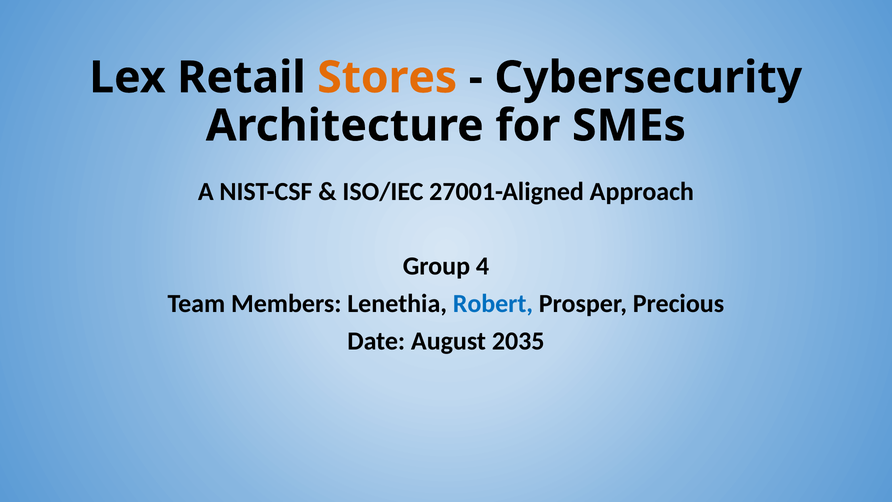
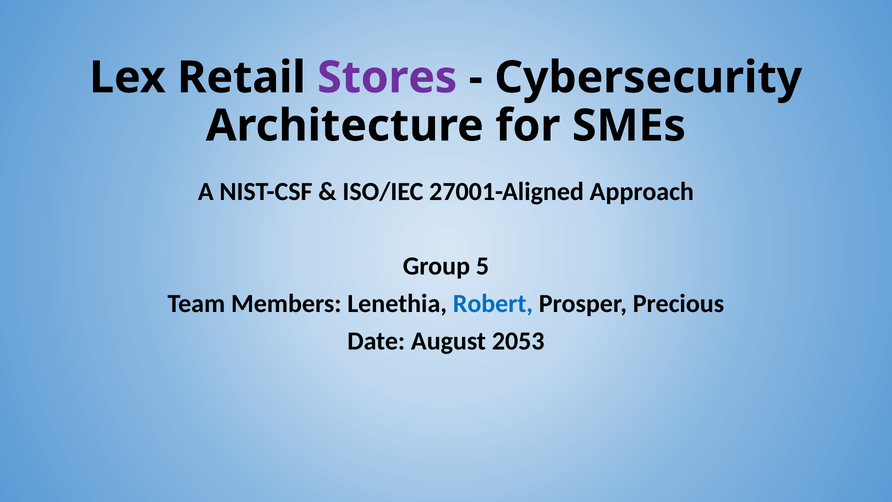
Stores colour: orange -> purple
4: 4 -> 5
2035: 2035 -> 2053
